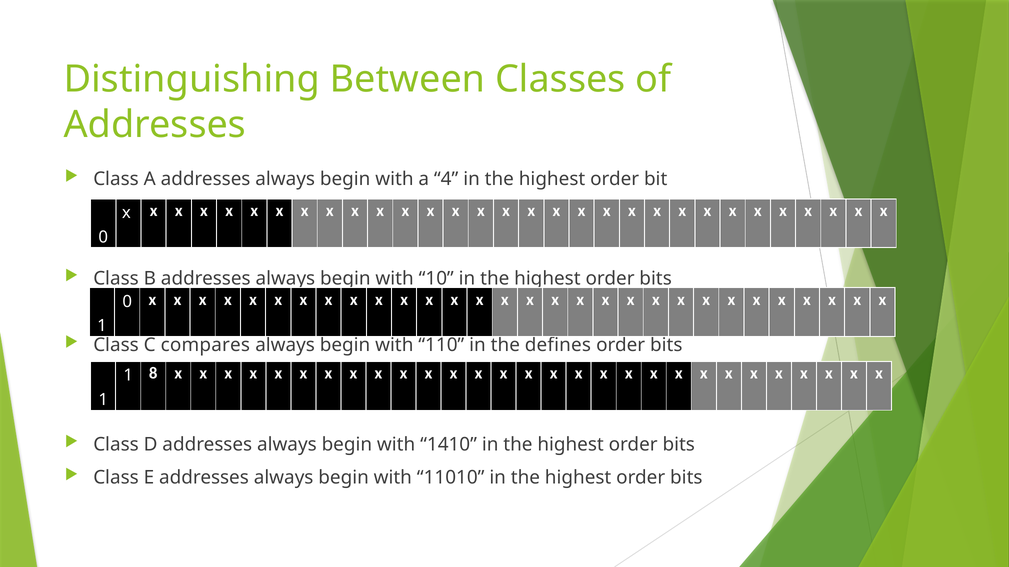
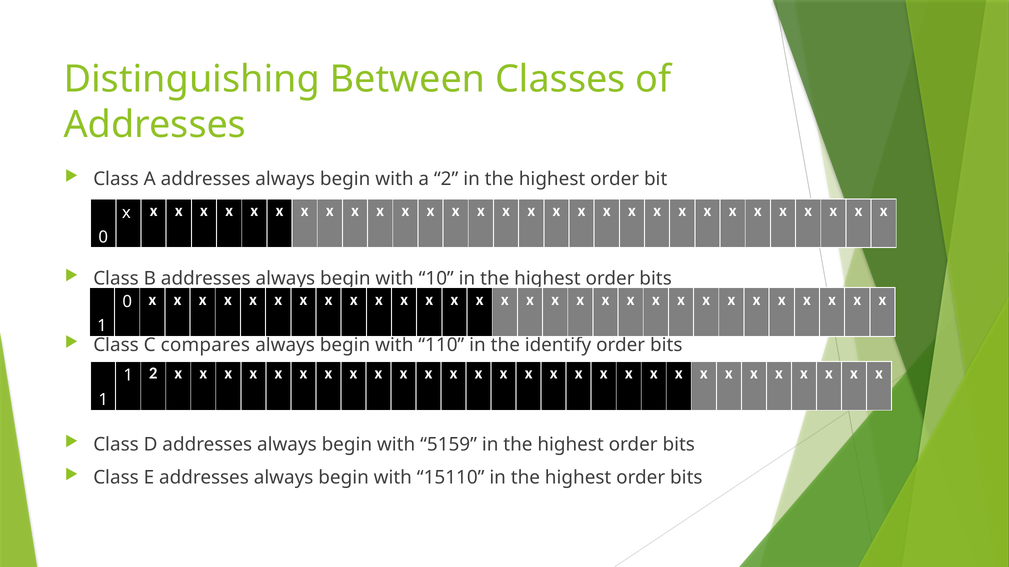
a 4: 4 -> 2
defines: defines -> identify
1 8: 8 -> 2
1410: 1410 -> 5159
11010: 11010 -> 15110
